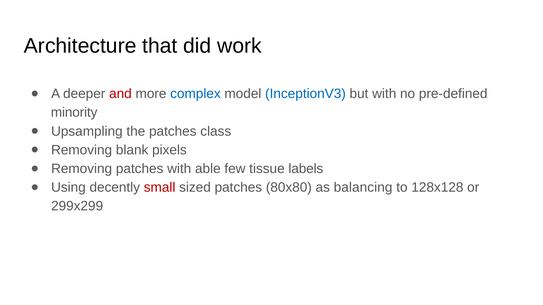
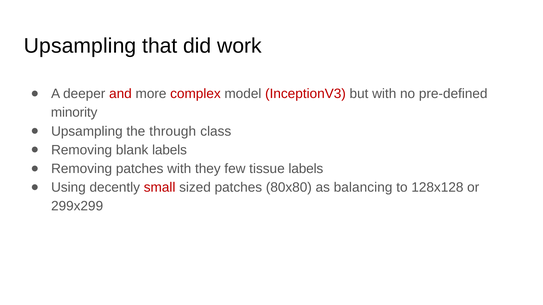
Architecture at (80, 46): Architecture -> Upsampling
complex colour: blue -> red
InceptionV3 colour: blue -> red
the patches: patches -> through
blank pixels: pixels -> labels
able: able -> they
